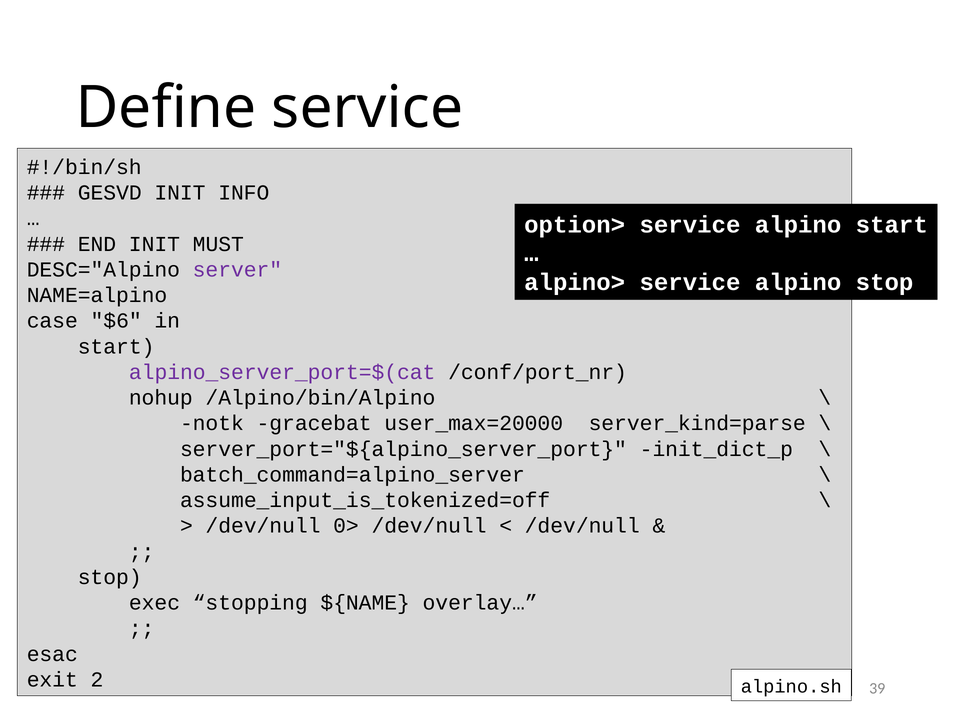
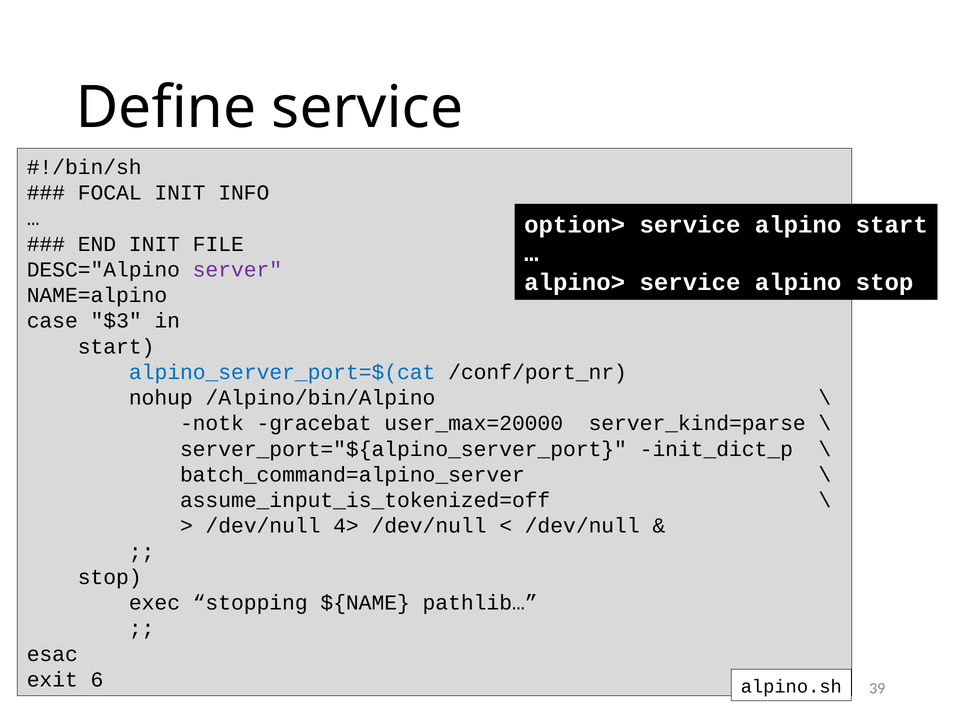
GESVD: GESVD -> FOCAL
MUST: MUST -> FILE
$6: $6 -> $3
alpino_server_port=$(cat colour: purple -> blue
0>: 0> -> 4>
overlay…: overlay… -> pathlib…
2: 2 -> 6
